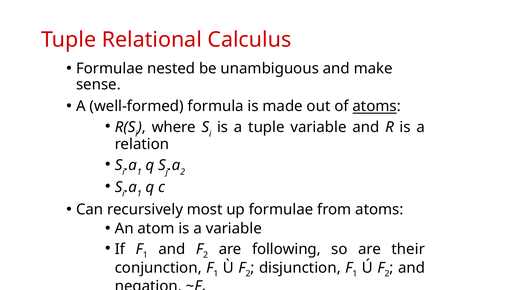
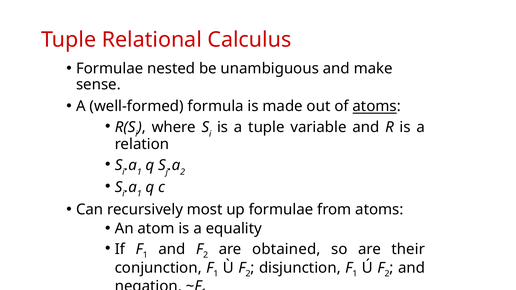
a variable: variable -> equality
following: following -> obtained
